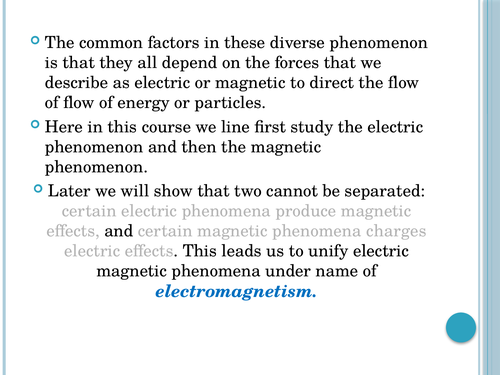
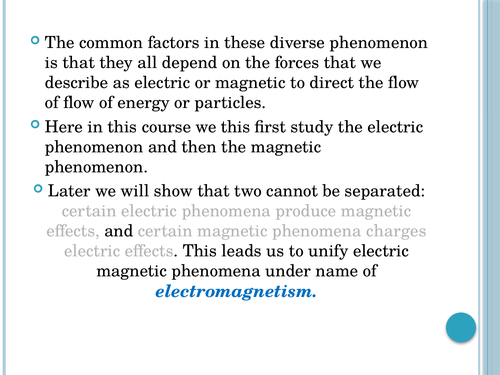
we line: line -> this
